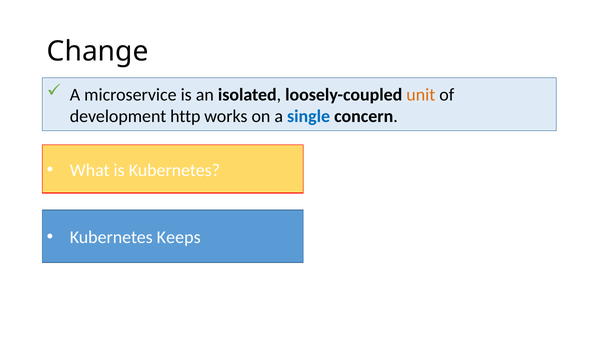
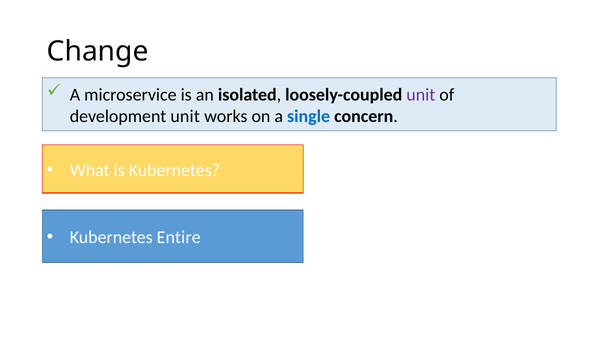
unit at (421, 95) colour: orange -> purple
http at (185, 116): http -> unit
Keeps: Keeps -> Entire
